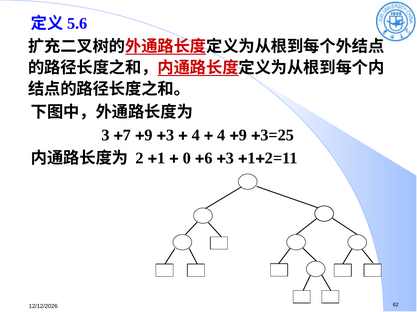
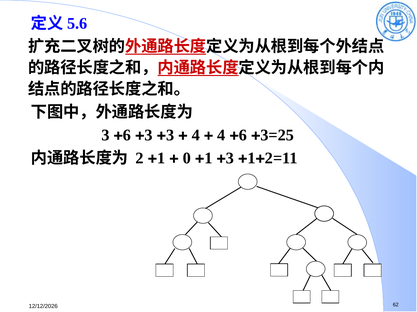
7 at (127, 135): 7 -> 6
9 at (149, 135): 9 -> 3
9 at (243, 135): 9 -> 6
6 at (208, 158): 6 -> 1
